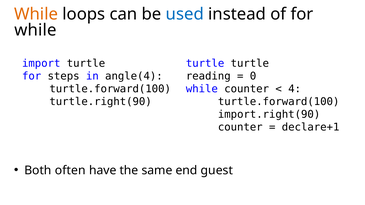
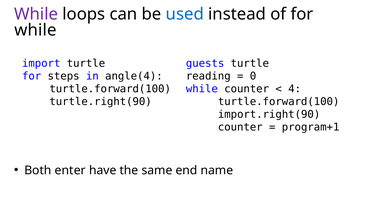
While at (36, 14) colour: orange -> purple
turtle at (205, 64): turtle -> guests
declare+1: declare+1 -> program+1
often: often -> enter
guest: guest -> name
